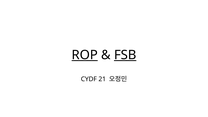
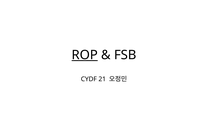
FSB underline: present -> none
